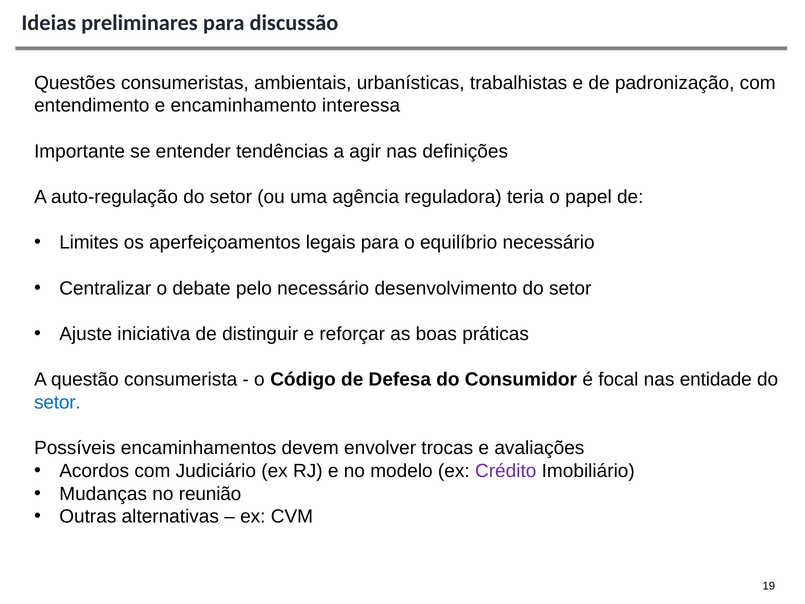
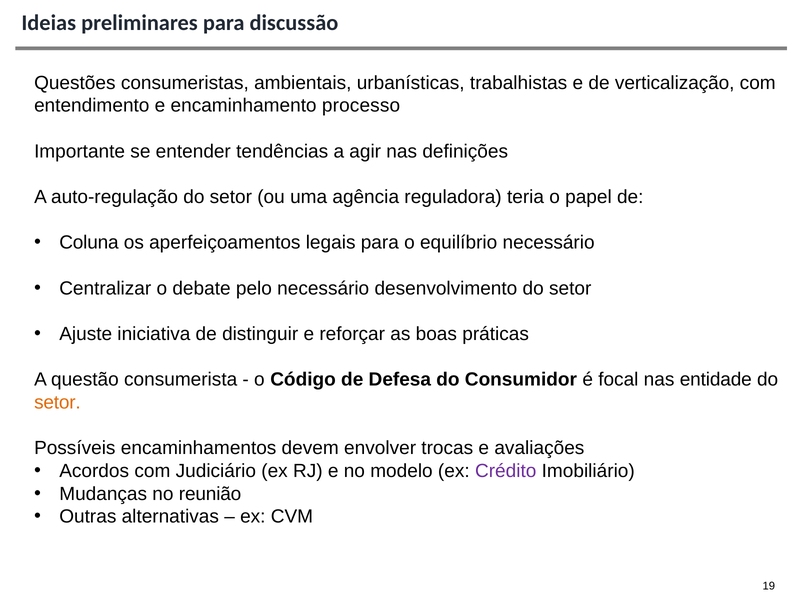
padronização: padronização -> verticalização
interessa: interessa -> processo
Limites: Limites -> Coluna
setor at (57, 402) colour: blue -> orange
